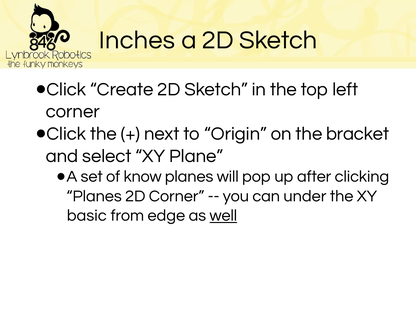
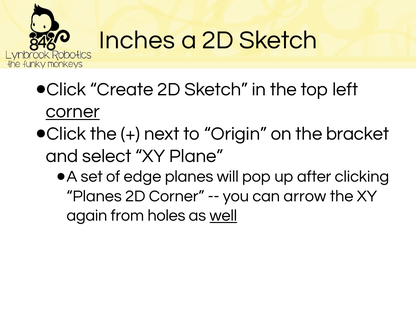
corner at (73, 112) underline: none -> present
know: know -> edge
under: under -> arrow
basic: basic -> again
edge: edge -> holes
